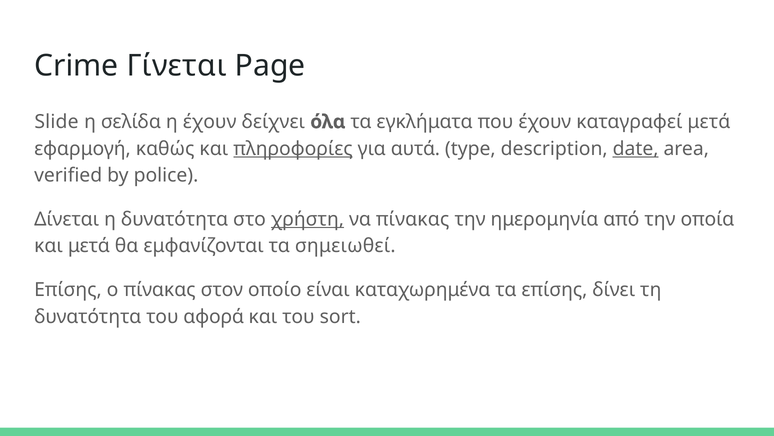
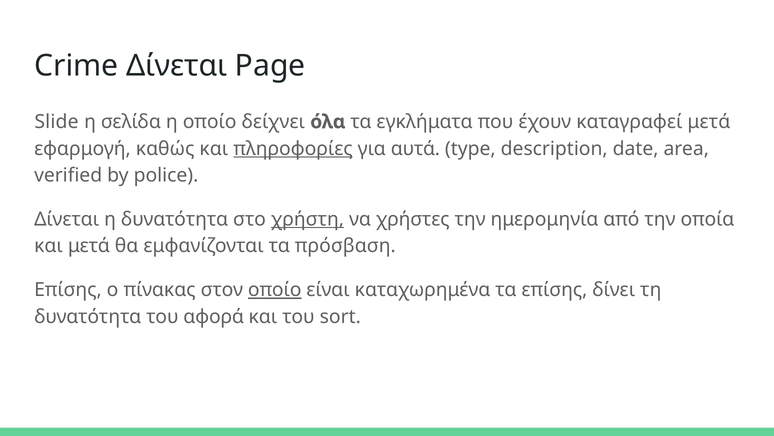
Crime Γίνεται: Γίνεται -> Δίνεται
η έχουν: έχουν -> οποίο
date underline: present -> none
να πίνακας: πίνακας -> χρήστες
σημειωθεί: σημειωθεί -> πρόσβαση
οποίο at (275, 290) underline: none -> present
